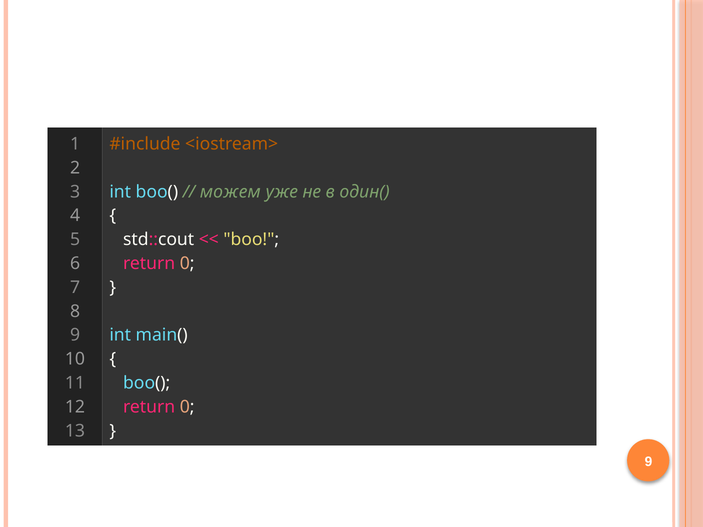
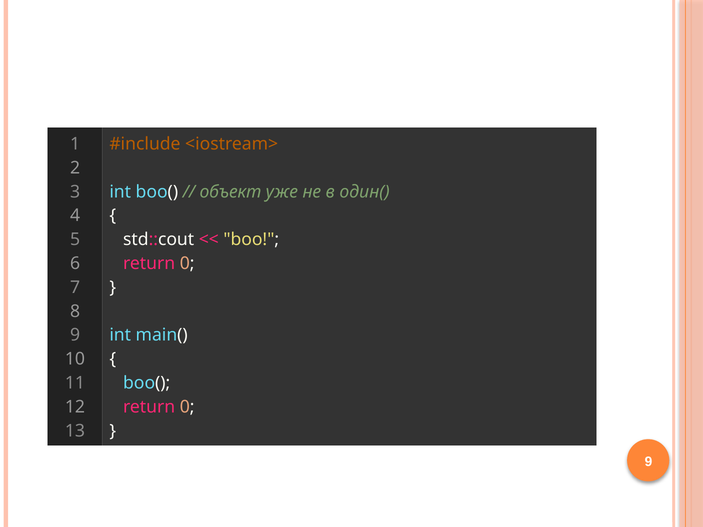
можем: можем -> объект
